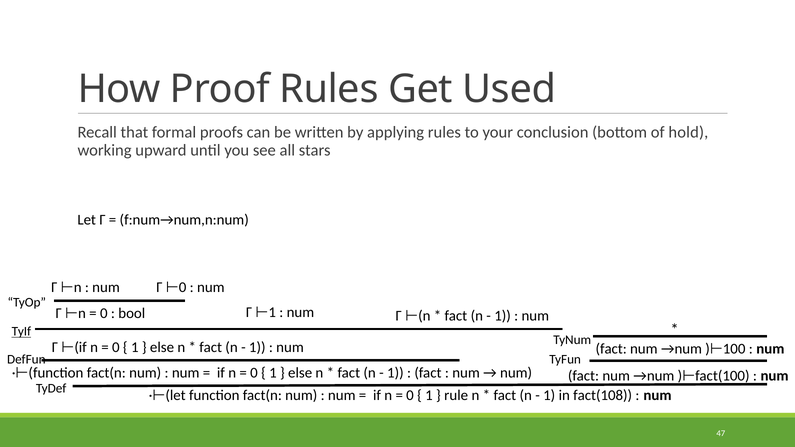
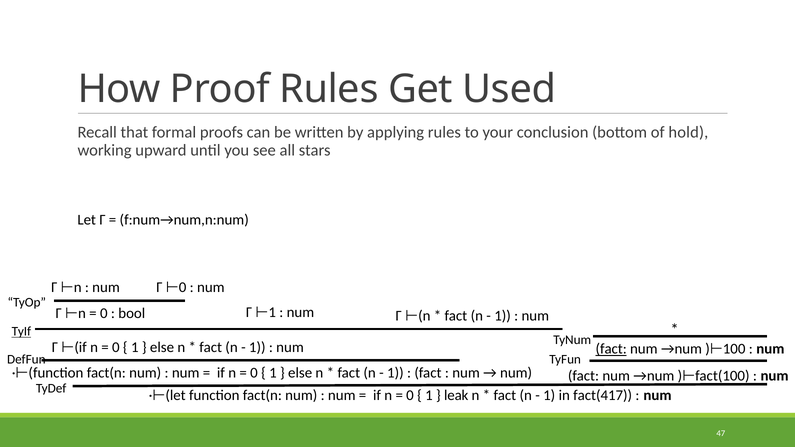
fact at (611, 349) underline: none -> present
rule: rule -> leak
fact(108: fact(108 -> fact(417
